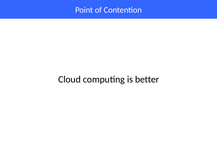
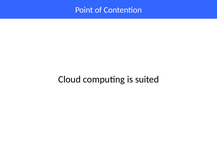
better: better -> suited
